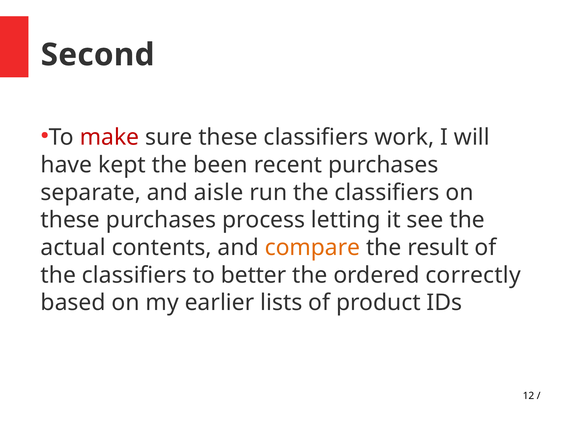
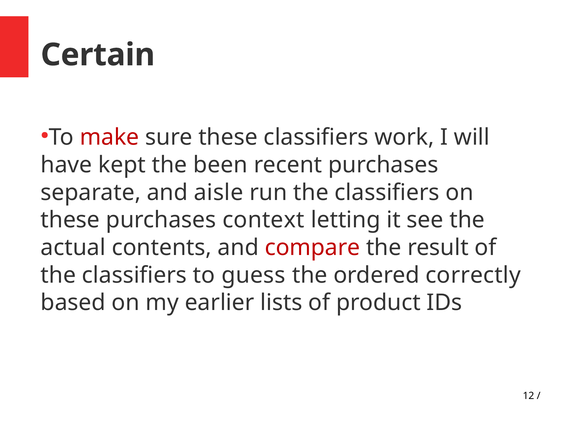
Second: Second -> Certain
process: process -> context
compare colour: orange -> red
better: better -> guess
